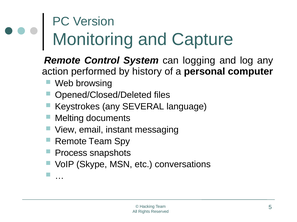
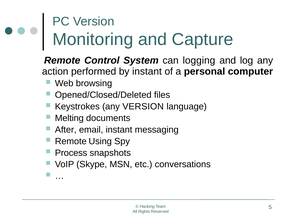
by history: history -> instant
any SEVERAL: SEVERAL -> VERSION
View: View -> After
Remote Team: Team -> Using
